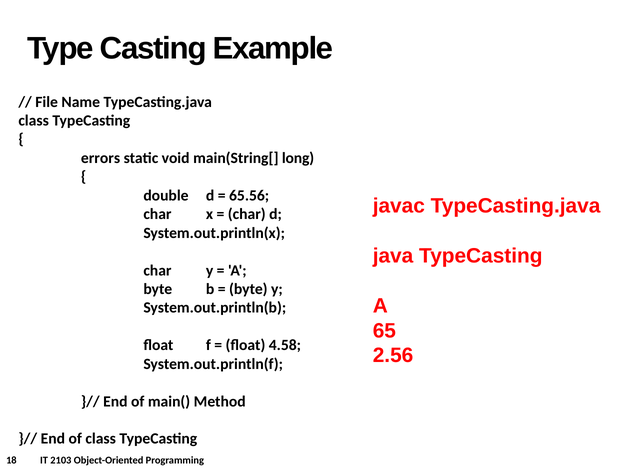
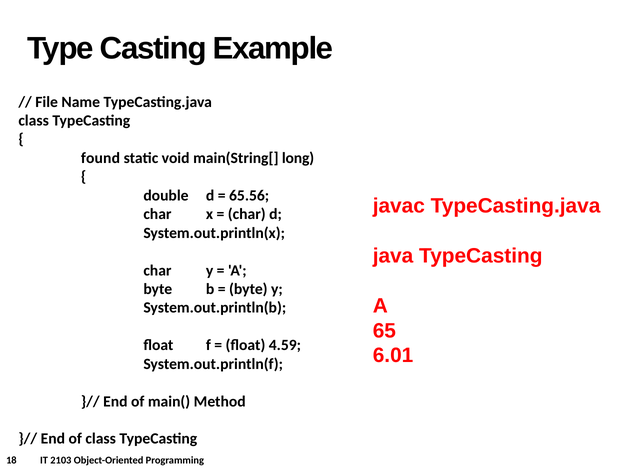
errors: errors -> found
4.58: 4.58 -> 4.59
2.56: 2.56 -> 6.01
